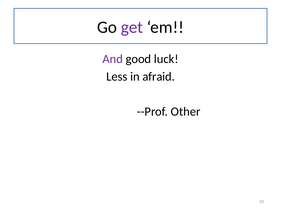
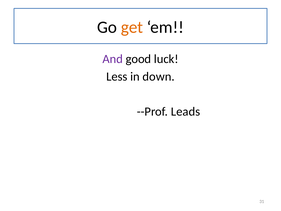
get colour: purple -> orange
afraid: afraid -> down
Other: Other -> Leads
